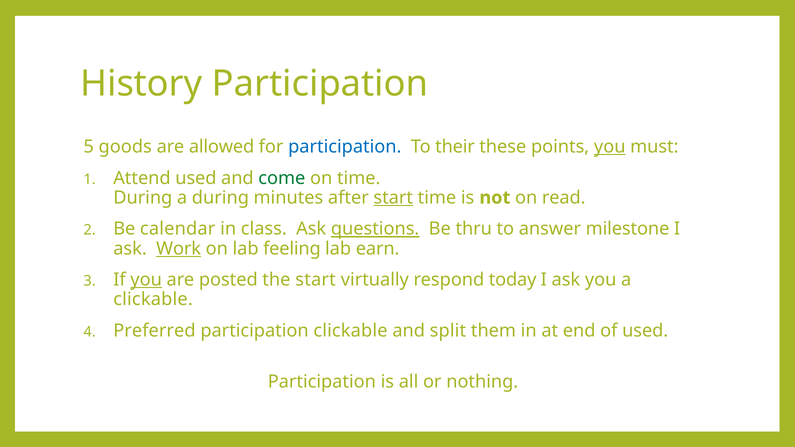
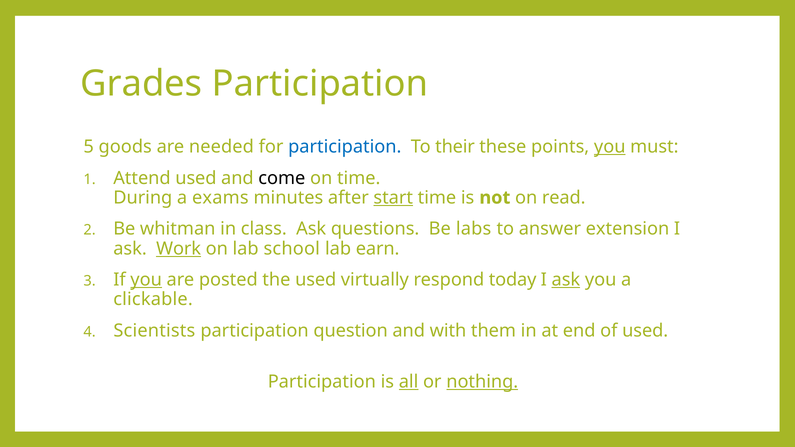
History: History -> Grades
allowed: allowed -> needed
come colour: green -> black
a during: during -> exams
calendar: calendar -> whitman
questions underline: present -> none
thru: thru -> labs
milestone: milestone -> extension
feeling: feeling -> school
the start: start -> used
ask at (566, 280) underline: none -> present
Preferred: Preferred -> Scientists
participation clickable: clickable -> question
split: split -> with
all underline: none -> present
nothing underline: none -> present
